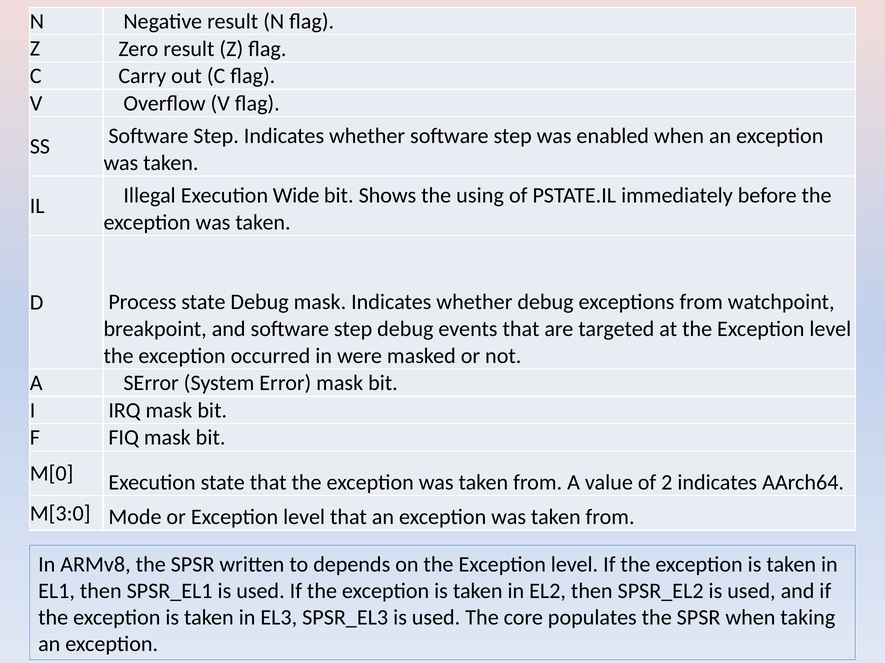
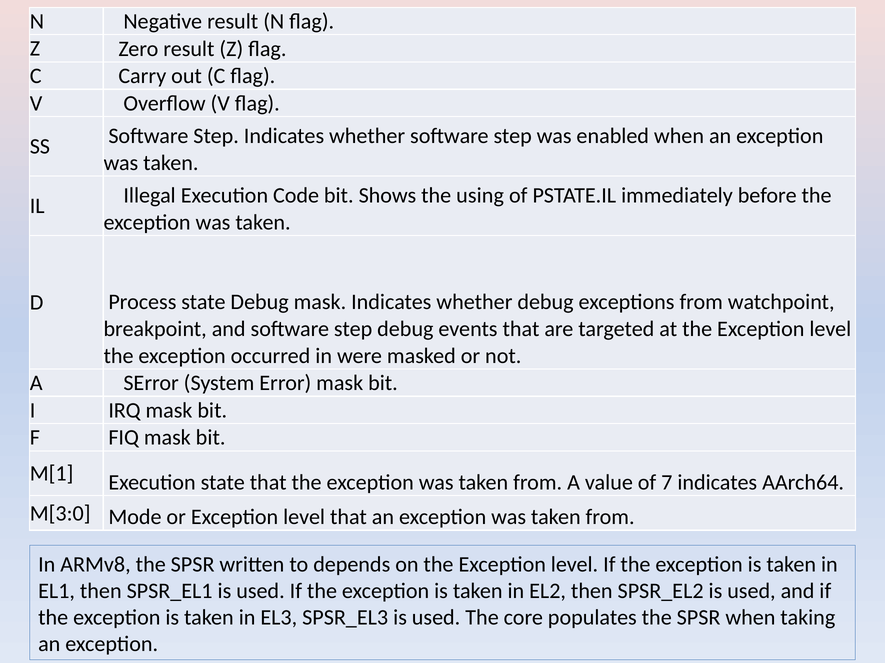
Wide: Wide -> Code
M[0: M[0 -> M[1
2: 2 -> 7
